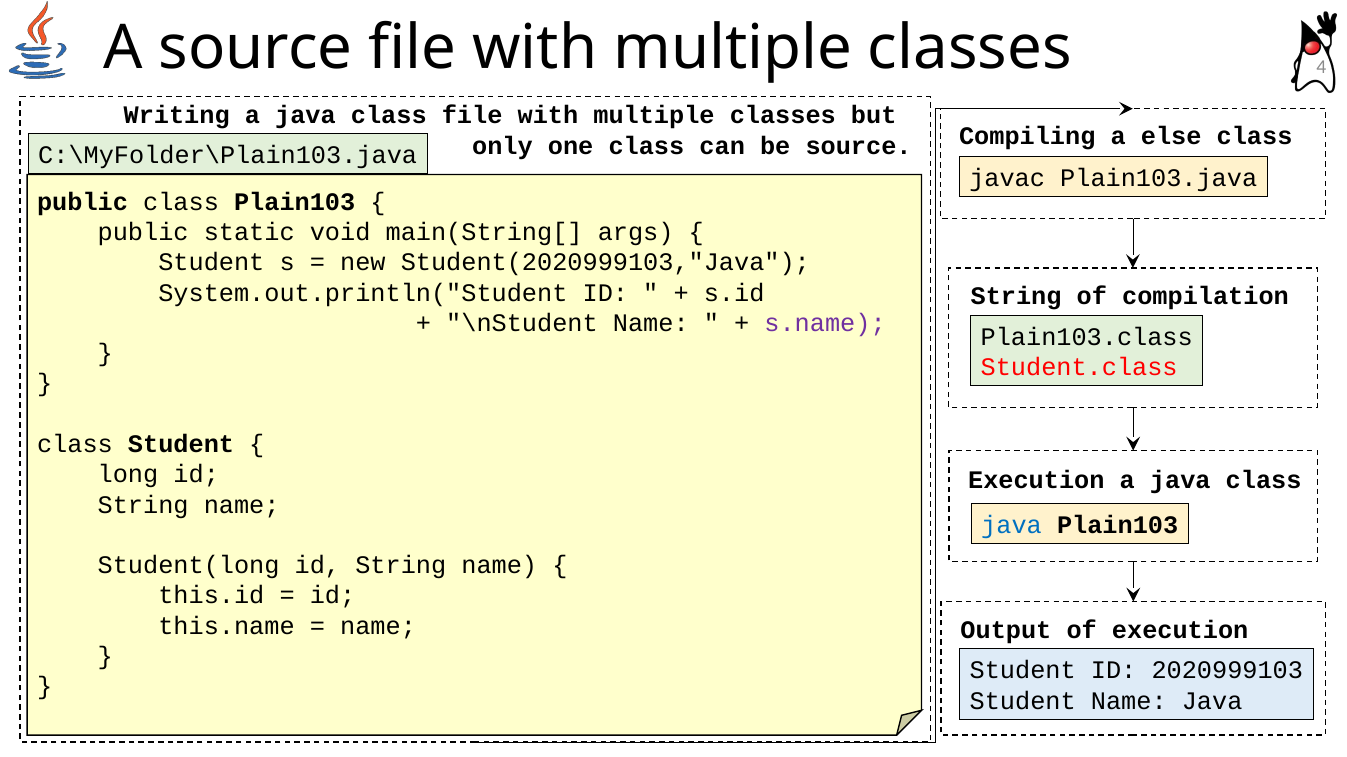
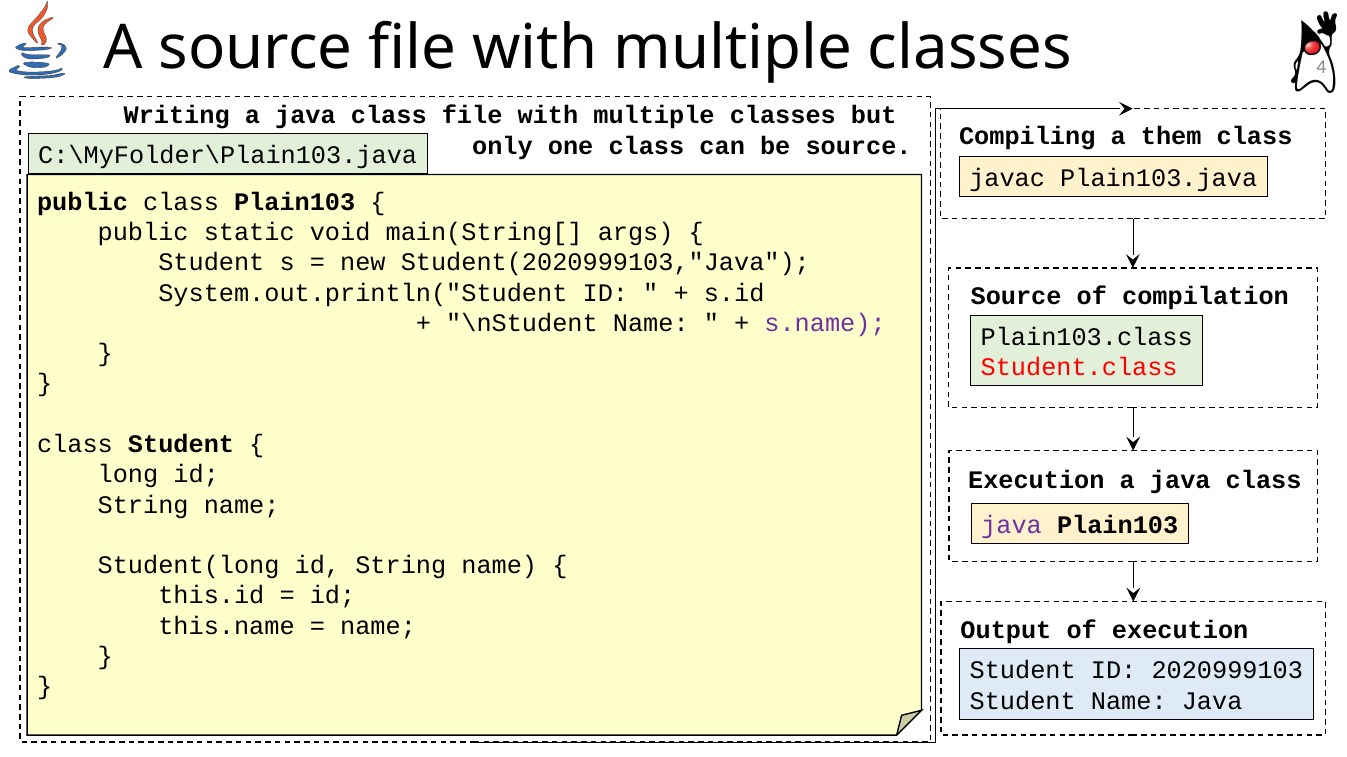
else: else -> them
String at (1016, 297): String -> Source
java at (1012, 525) colour: blue -> purple
